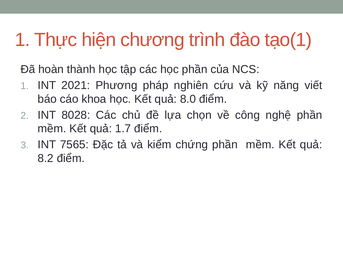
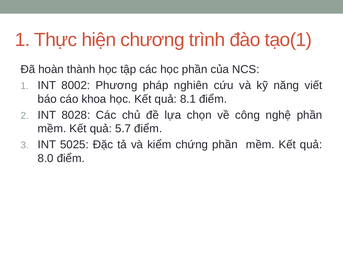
2021: 2021 -> 8002
8.0: 8.0 -> 8.1
1.7: 1.7 -> 5.7
7565: 7565 -> 5025
8.2: 8.2 -> 8.0
